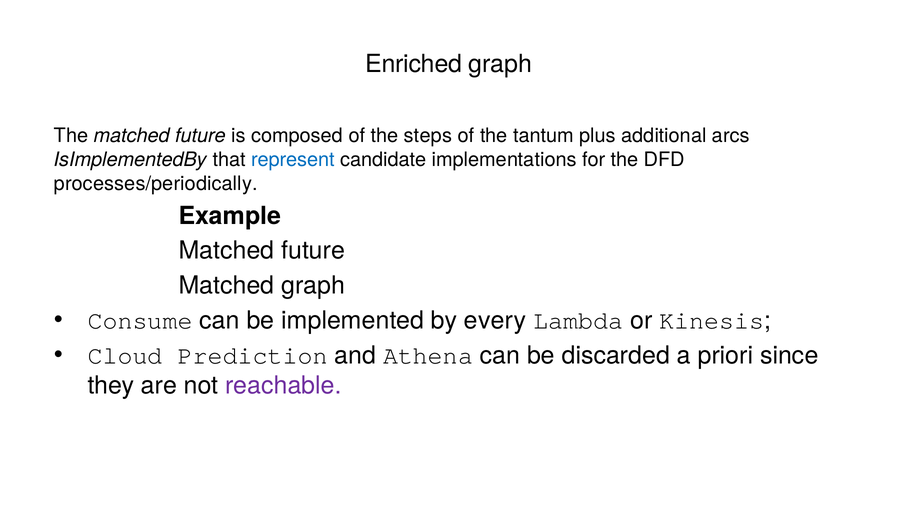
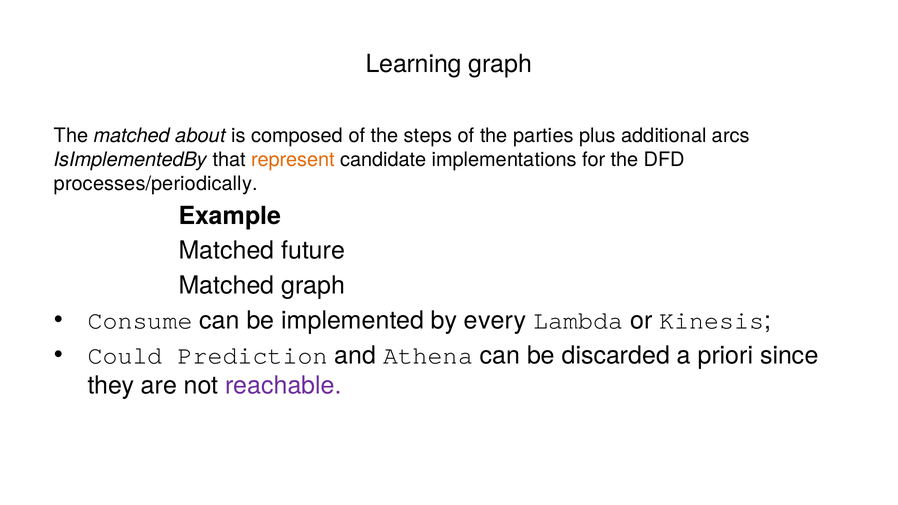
Enriched: Enriched -> Learning
The matched future: future -> about
tantum: tantum -> parties
represent colour: blue -> orange
Cloud: Cloud -> Could
